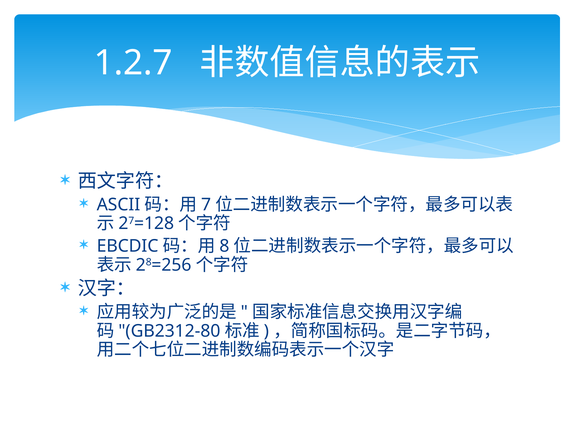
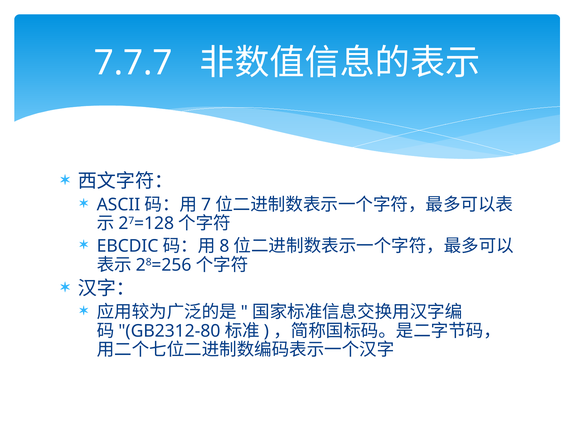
1.2.7: 1.2.7 -> 7.7.7
